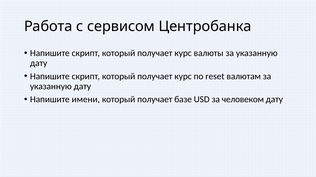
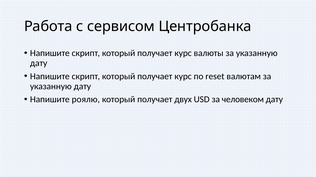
имени: имени -> роялю
базе: базе -> двух
